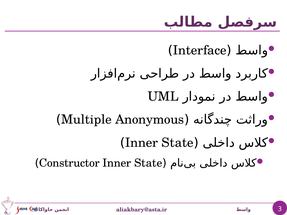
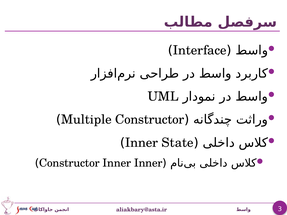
Multiple Anonymous: Anonymous -> Constructor
State at (148, 163): State -> Inner
